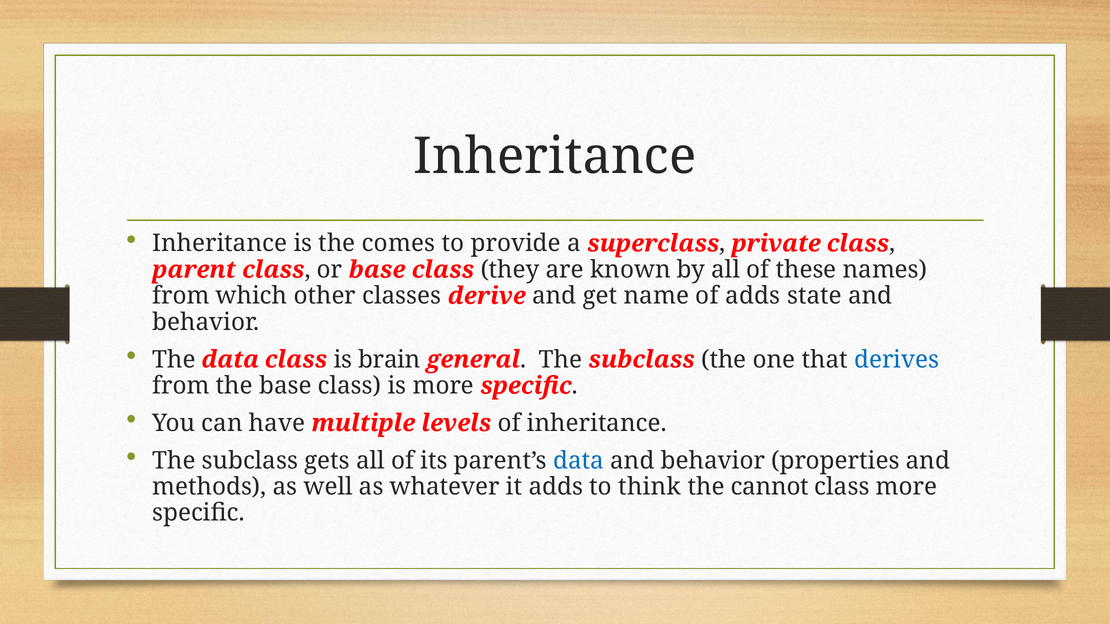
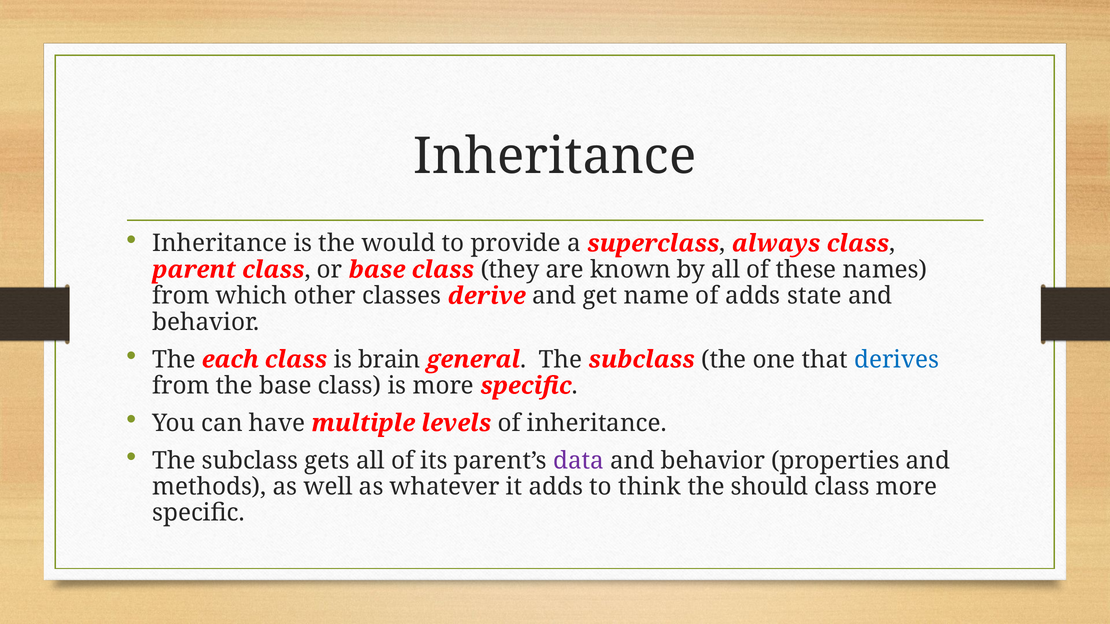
comes: comes -> would
private: private -> always
The data: data -> each
data at (579, 461) colour: blue -> purple
cannot: cannot -> should
